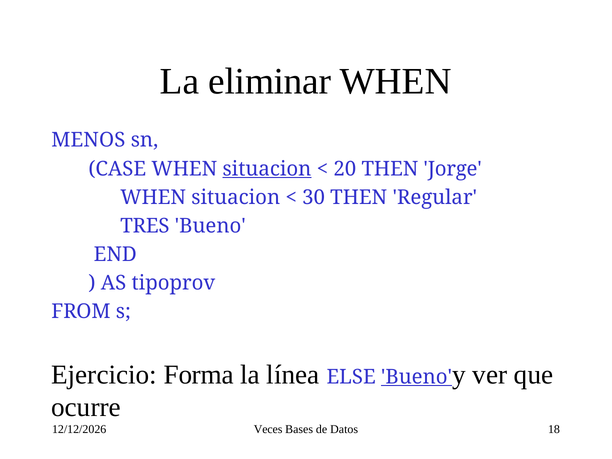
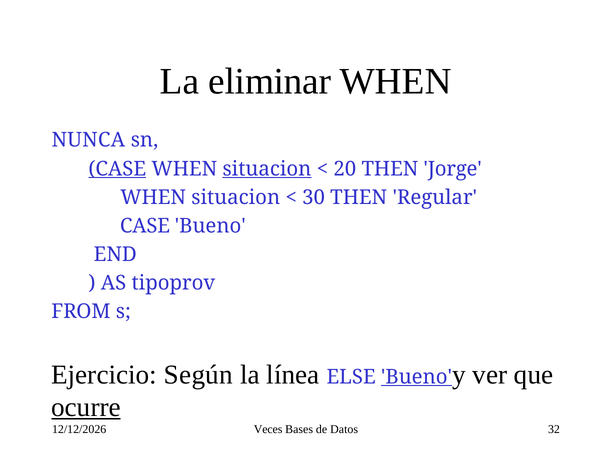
MENOS: MENOS -> NUNCA
CASE at (117, 169) underline: none -> present
TRES at (145, 226): TRES -> CASE
Forma: Forma -> Según
ocurre underline: none -> present
18: 18 -> 32
